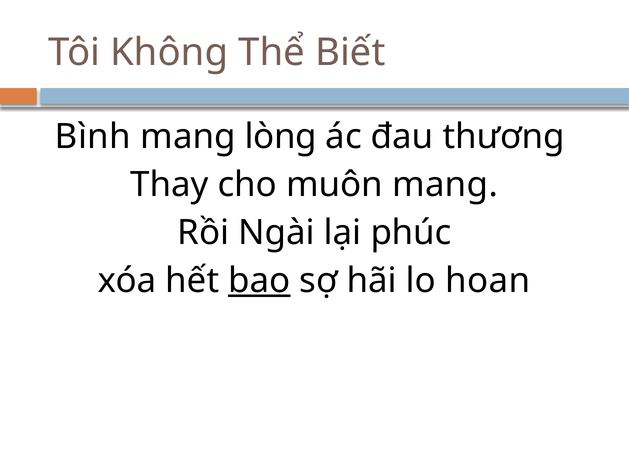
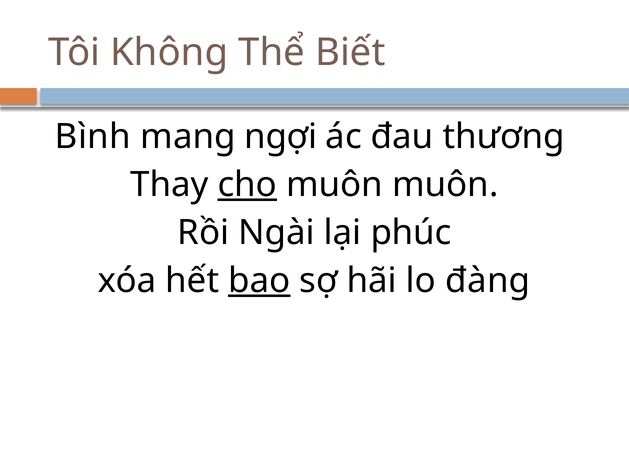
lòng: lòng -> ngợi
cho underline: none -> present
muôn mang: mang -> muôn
hoan: hoan -> đàng
